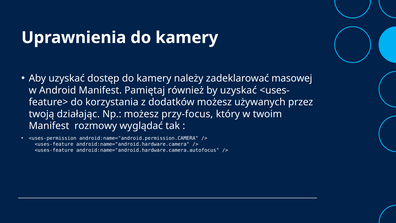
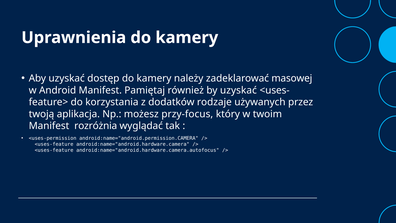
dodatków możesz: możesz -> rodzaje
działając: działając -> aplikacja
rozmowy: rozmowy -> rozróżnia
